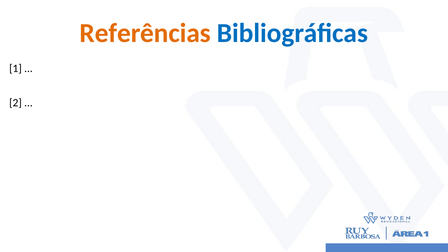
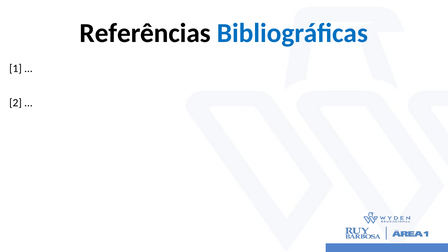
Referências colour: orange -> black
